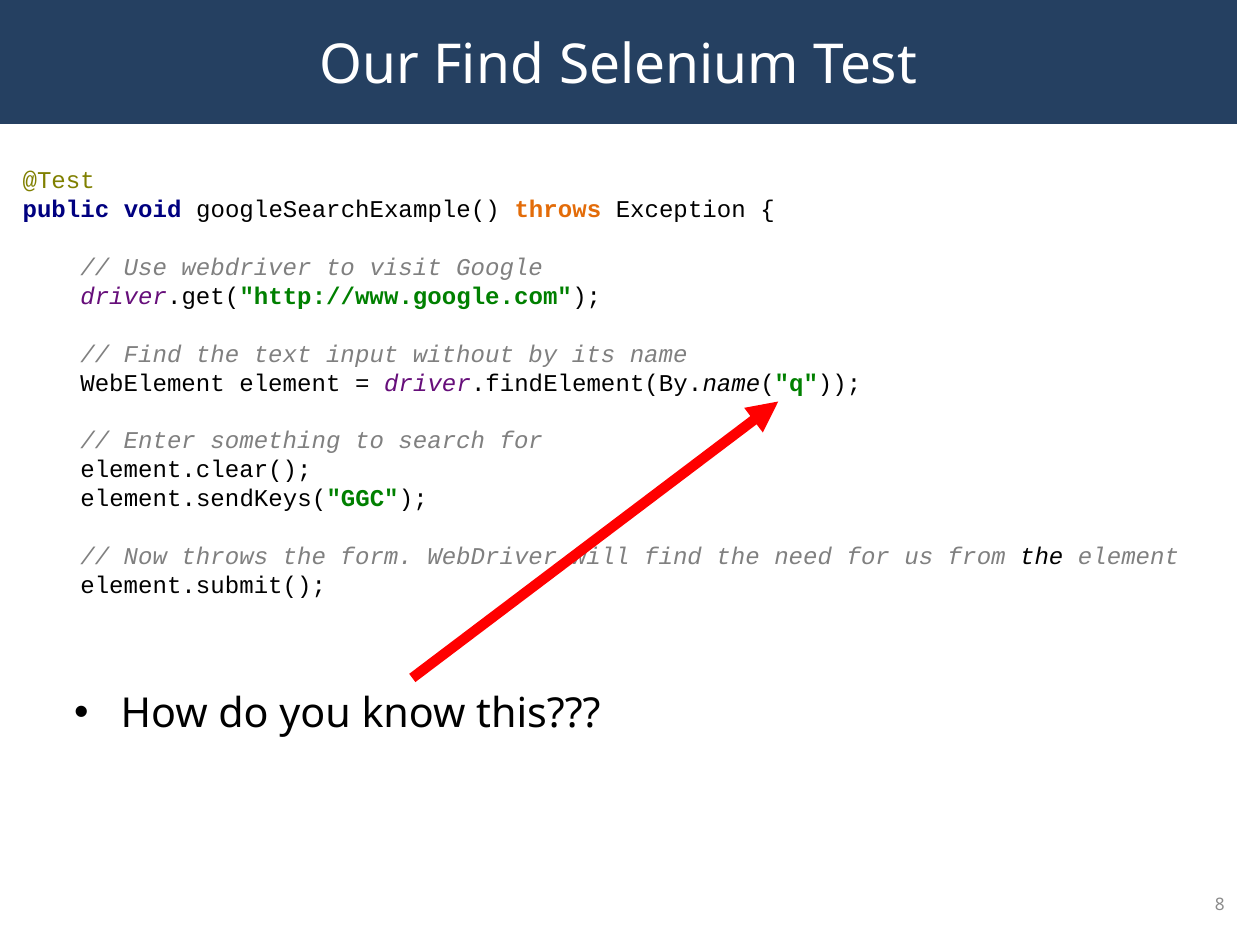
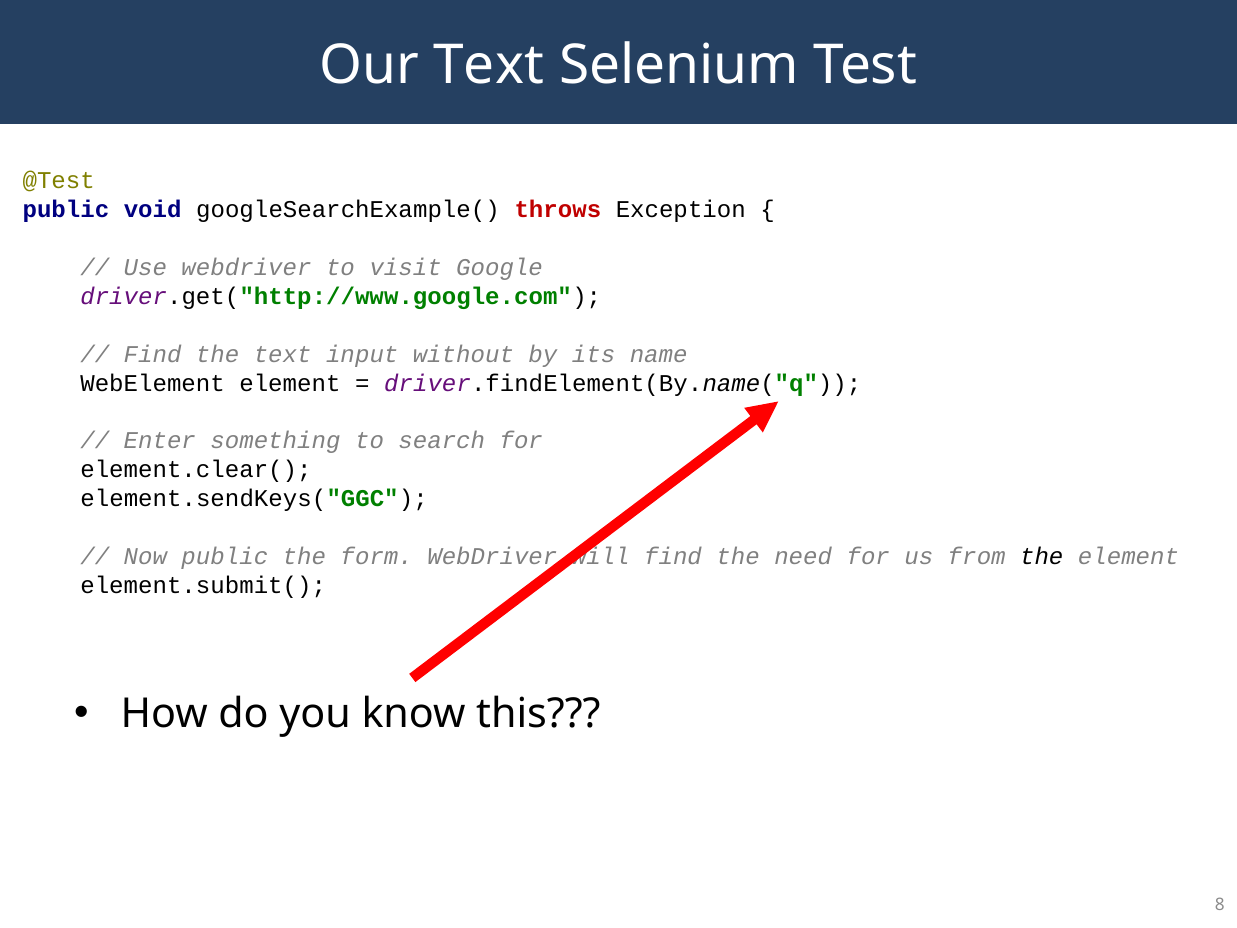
Our Find: Find -> Text
throws at (558, 210) colour: orange -> red
Now throws: throws -> public
